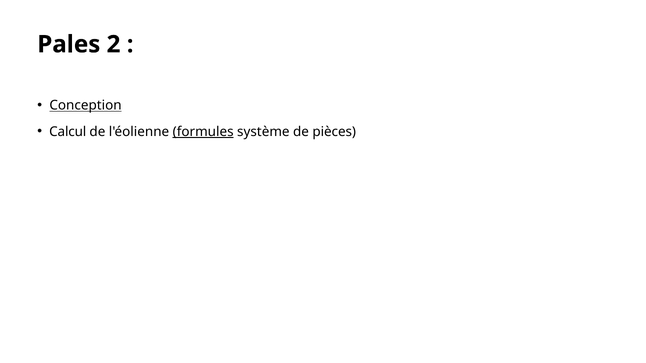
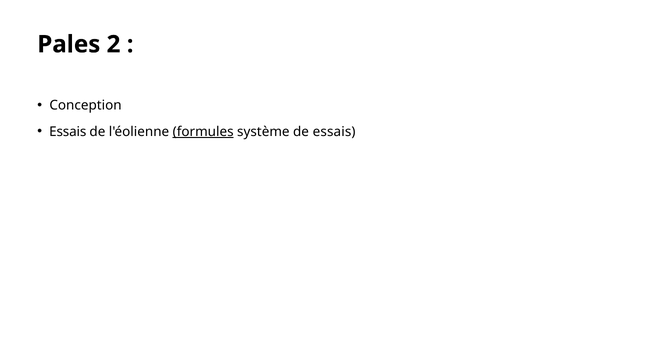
Conception underline: present -> none
Calcul at (68, 132): Calcul -> Essais
de pièces: pièces -> essais
